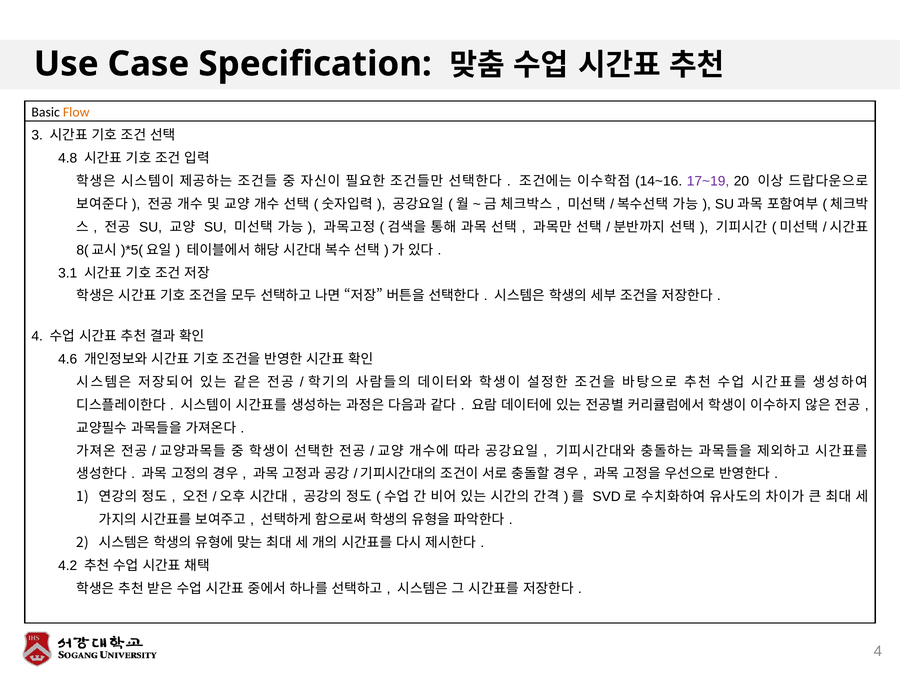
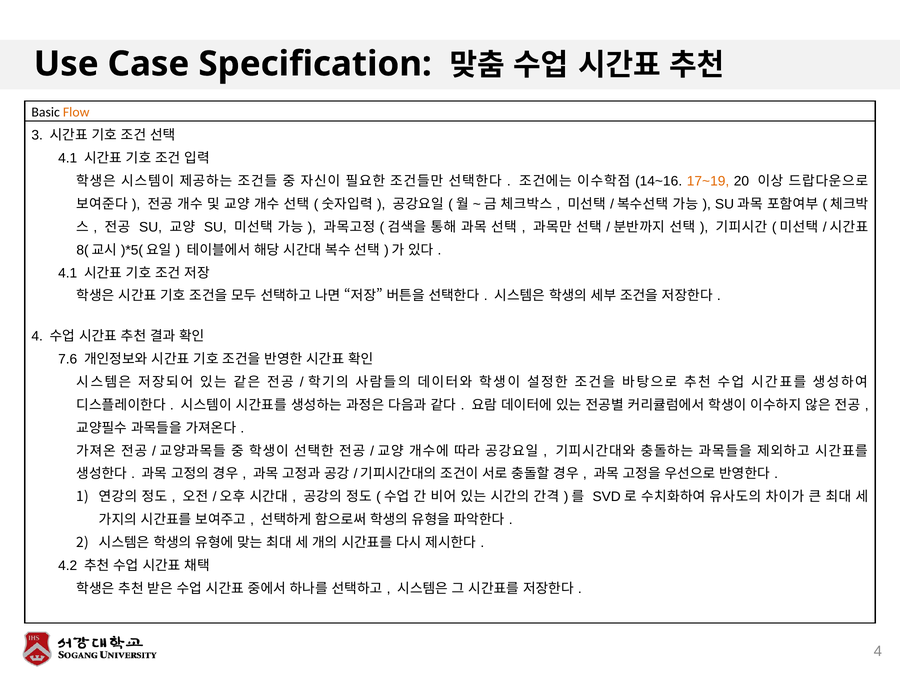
4.8 at (68, 158): 4.8 -> 4.1
17~19 colour: purple -> orange
3.1 at (68, 273): 3.1 -> 4.1
4.6: 4.6 -> 7.6
